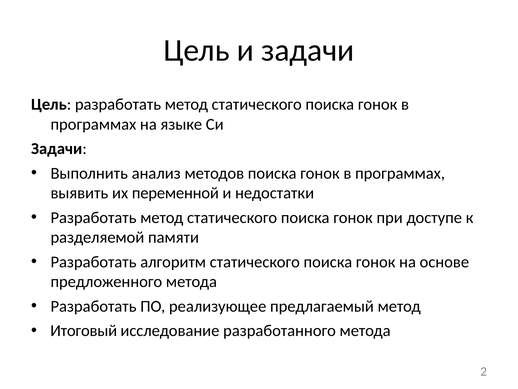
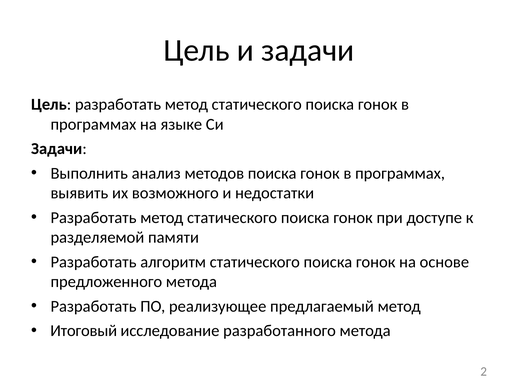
переменной: переменной -> возможного
